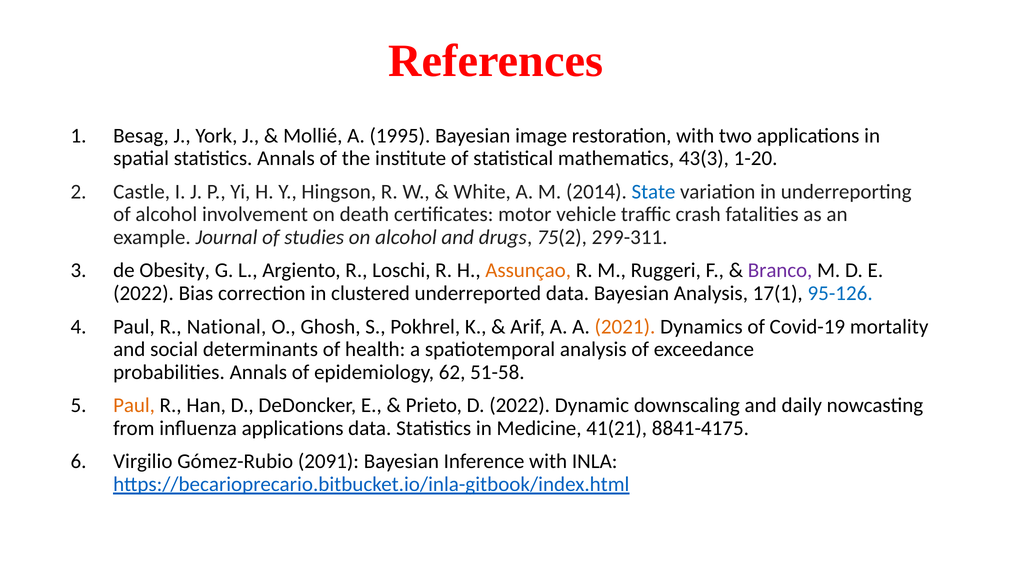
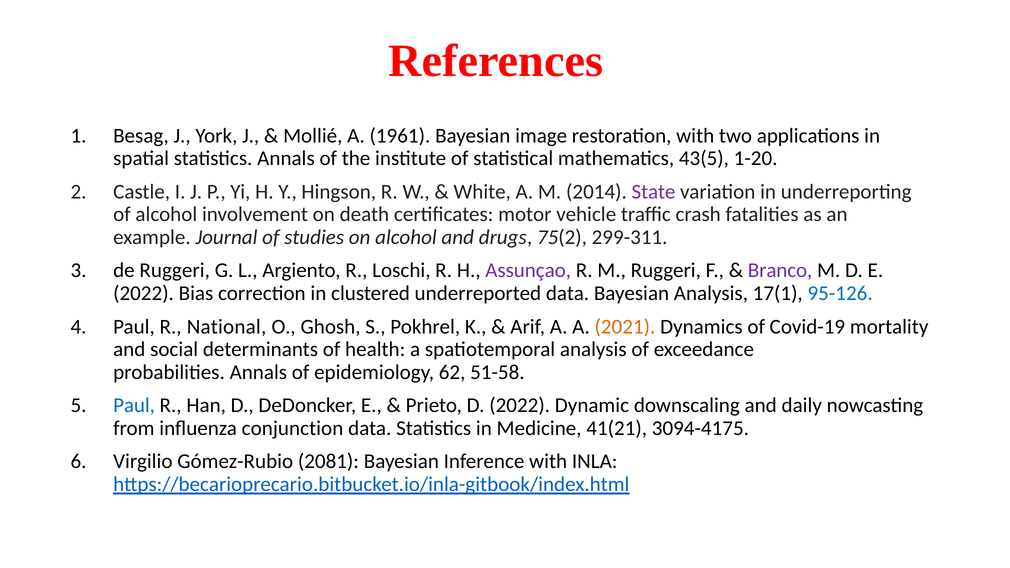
1995: 1995 -> 1961
43(3: 43(3 -> 43(5
State colour: blue -> purple
de Obesity: Obesity -> Ruggeri
Assunçao colour: orange -> purple
Paul at (134, 405) colour: orange -> blue
influenza applications: applications -> conjunction
8841-4175: 8841-4175 -> 3094-4175
2091: 2091 -> 2081
